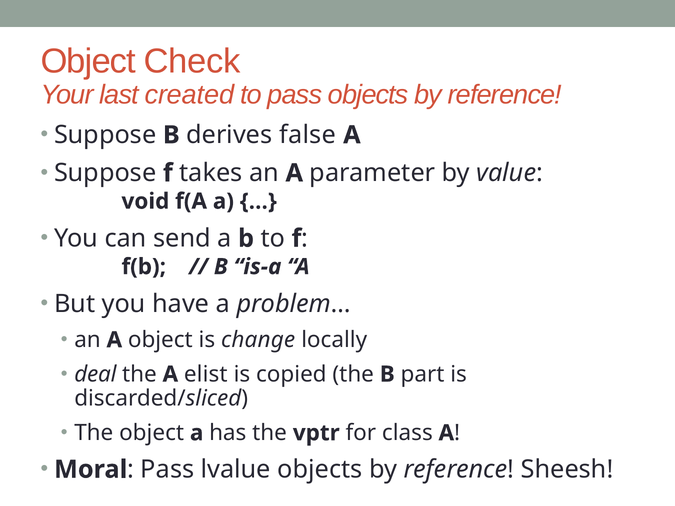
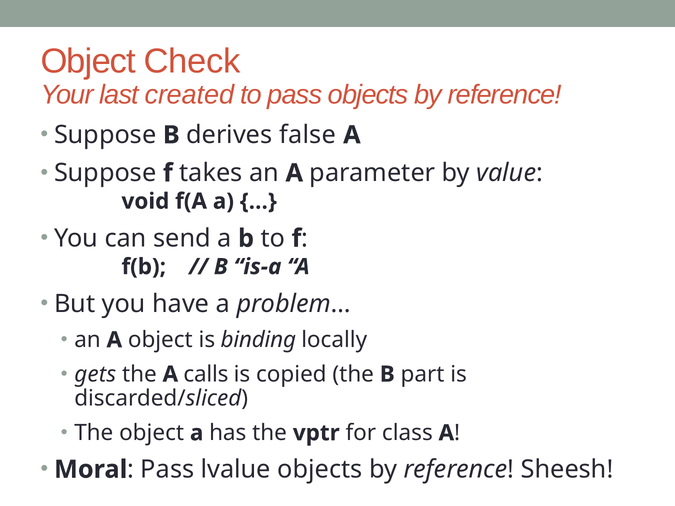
change: change -> binding
deal: deal -> gets
elist: elist -> calls
